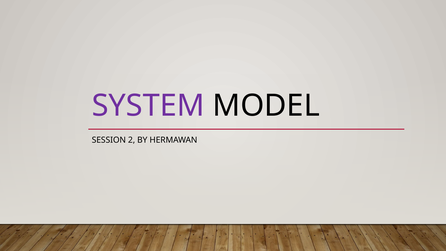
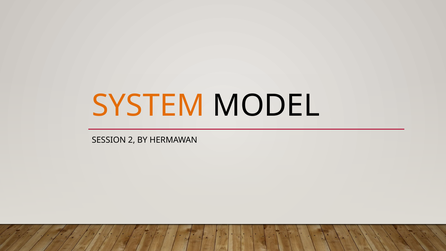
SYSTEM colour: purple -> orange
